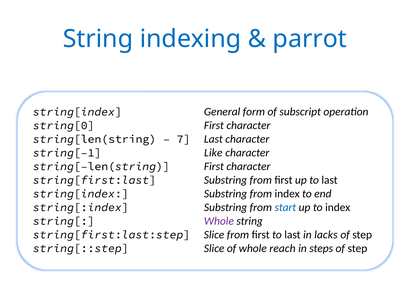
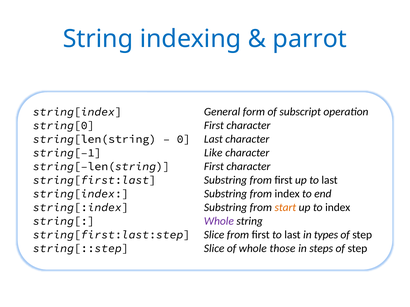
7: 7 -> 0
start colour: blue -> orange
lacks: lacks -> types
reach: reach -> those
